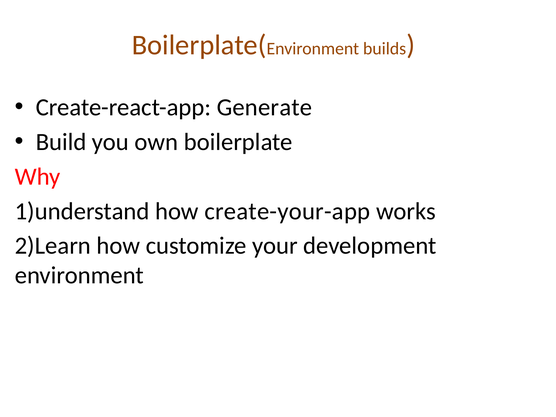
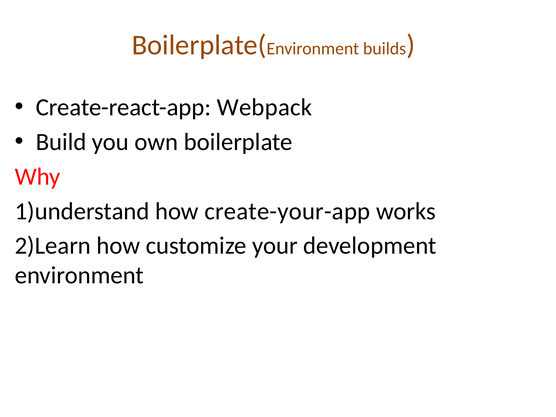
Generate: Generate -> Webpack
